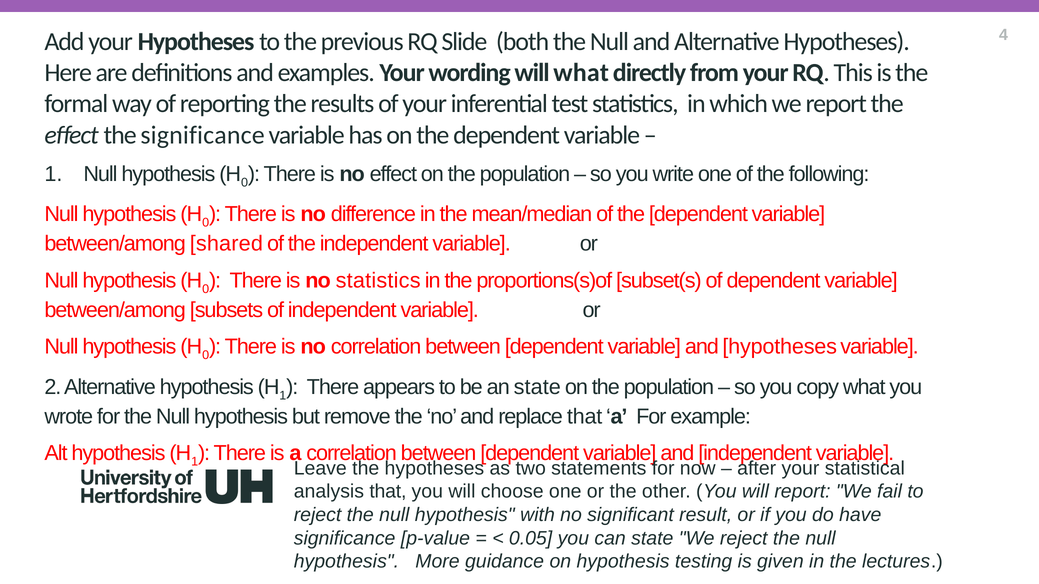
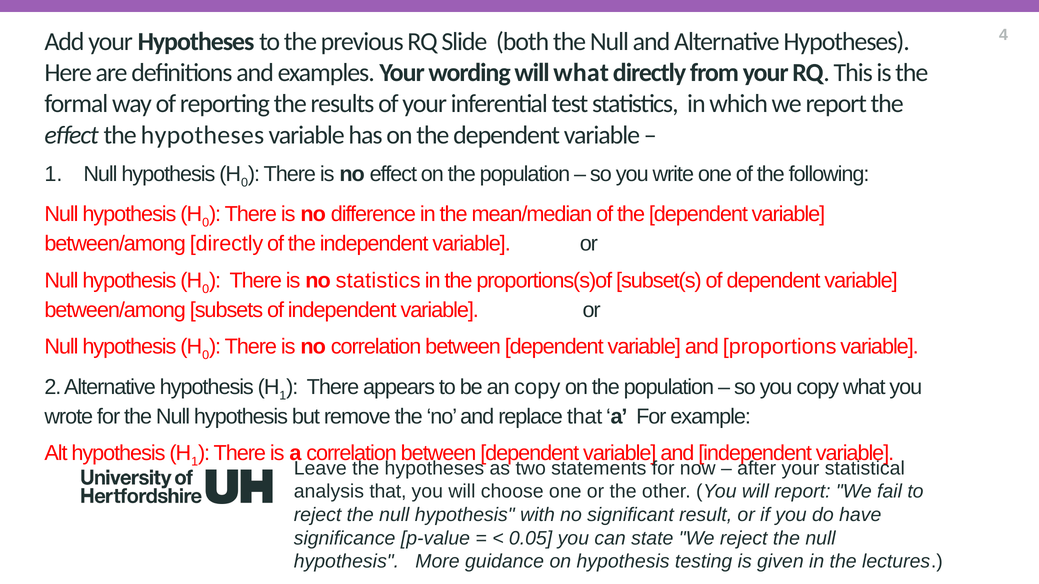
effect the significance: significance -> hypotheses
between/among shared: shared -> directly
and hypotheses: hypotheses -> proportions
an state: state -> copy
